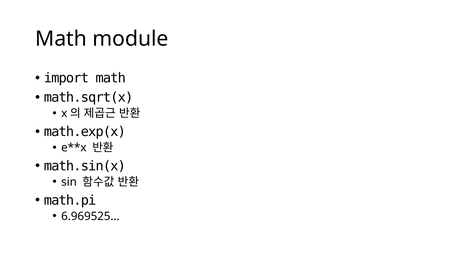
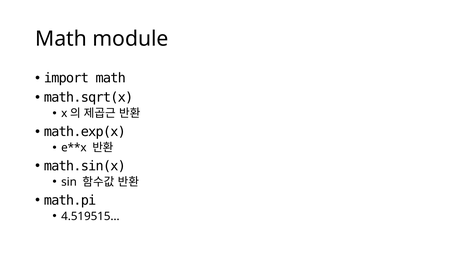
6.969525…: 6.969525… -> 4.519515…
